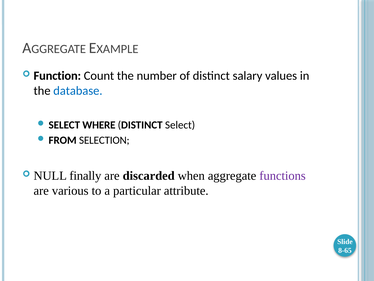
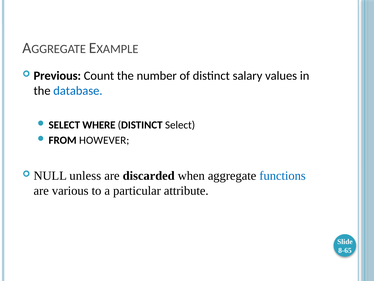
Function: Function -> Previous
SELECTION: SELECTION -> HOWEVER
finally: finally -> unless
functions colour: purple -> blue
